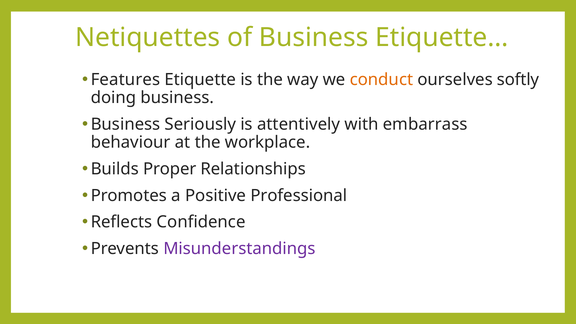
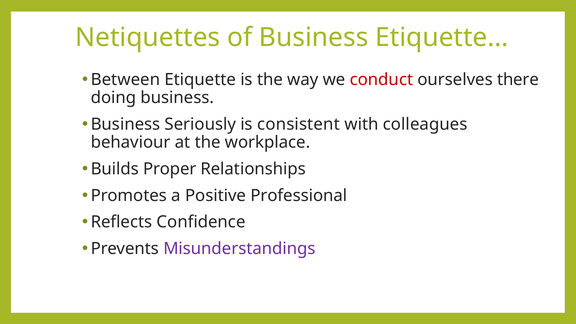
Features: Features -> Between
conduct colour: orange -> red
softly: softly -> there
attentively: attentively -> consistent
embarrass: embarrass -> colleagues
